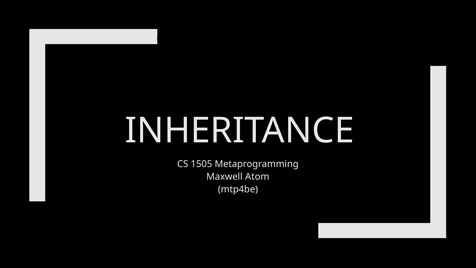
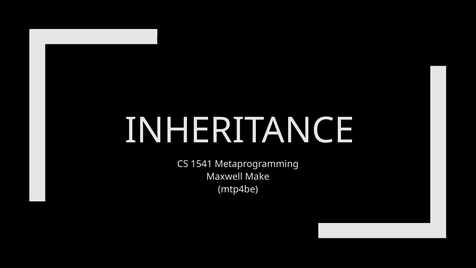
1505: 1505 -> 1541
Atom: Atom -> Make
